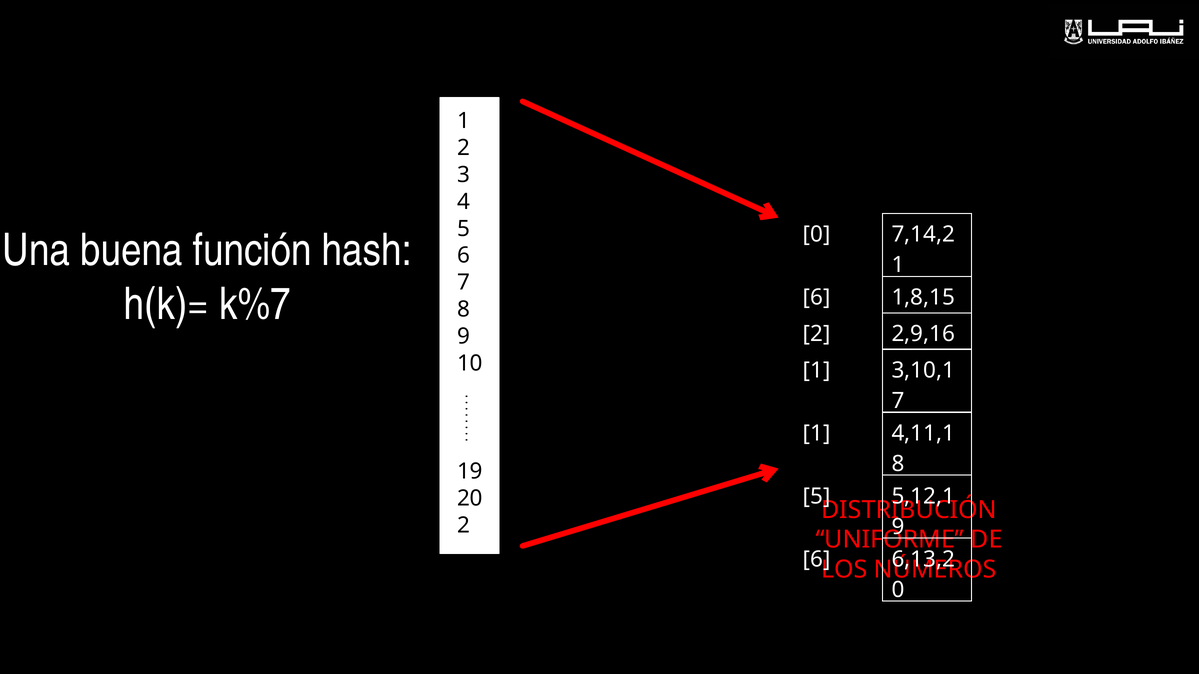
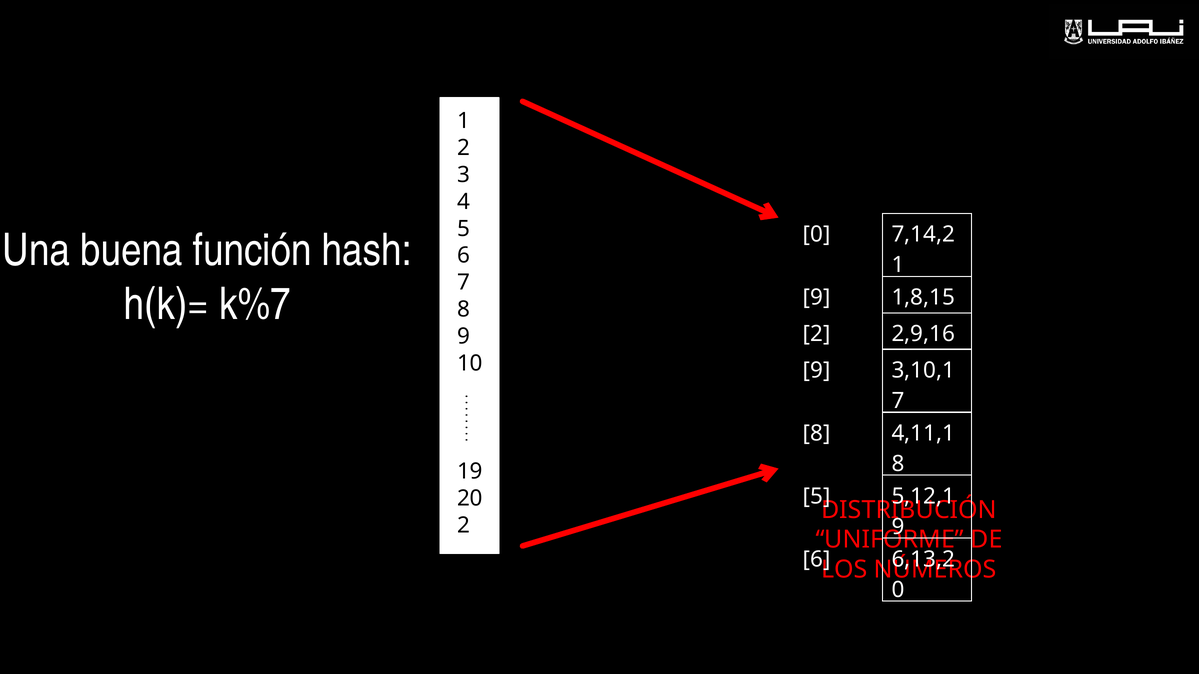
6 at (817, 298): 6 -> 9
1 at (817, 371): 1 -> 9
1 at (817, 434): 1 -> 8
